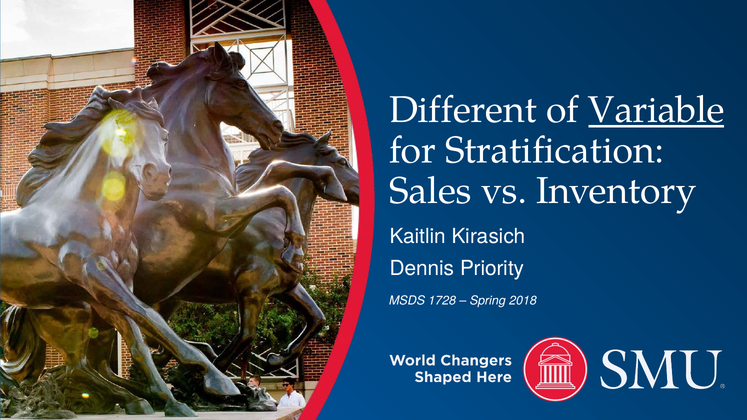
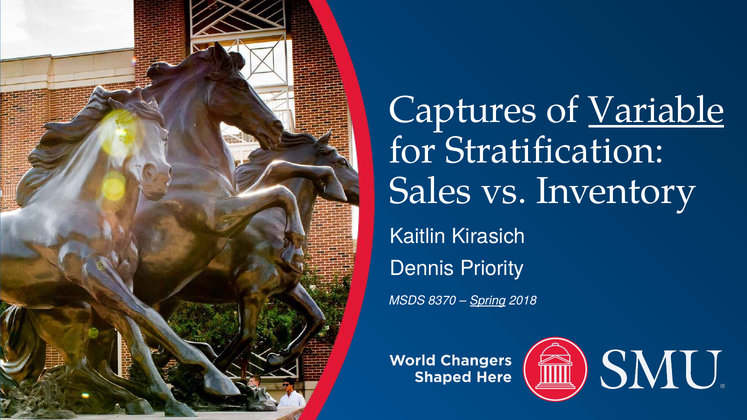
Different: Different -> Captures
1728: 1728 -> 8370
Spring underline: none -> present
